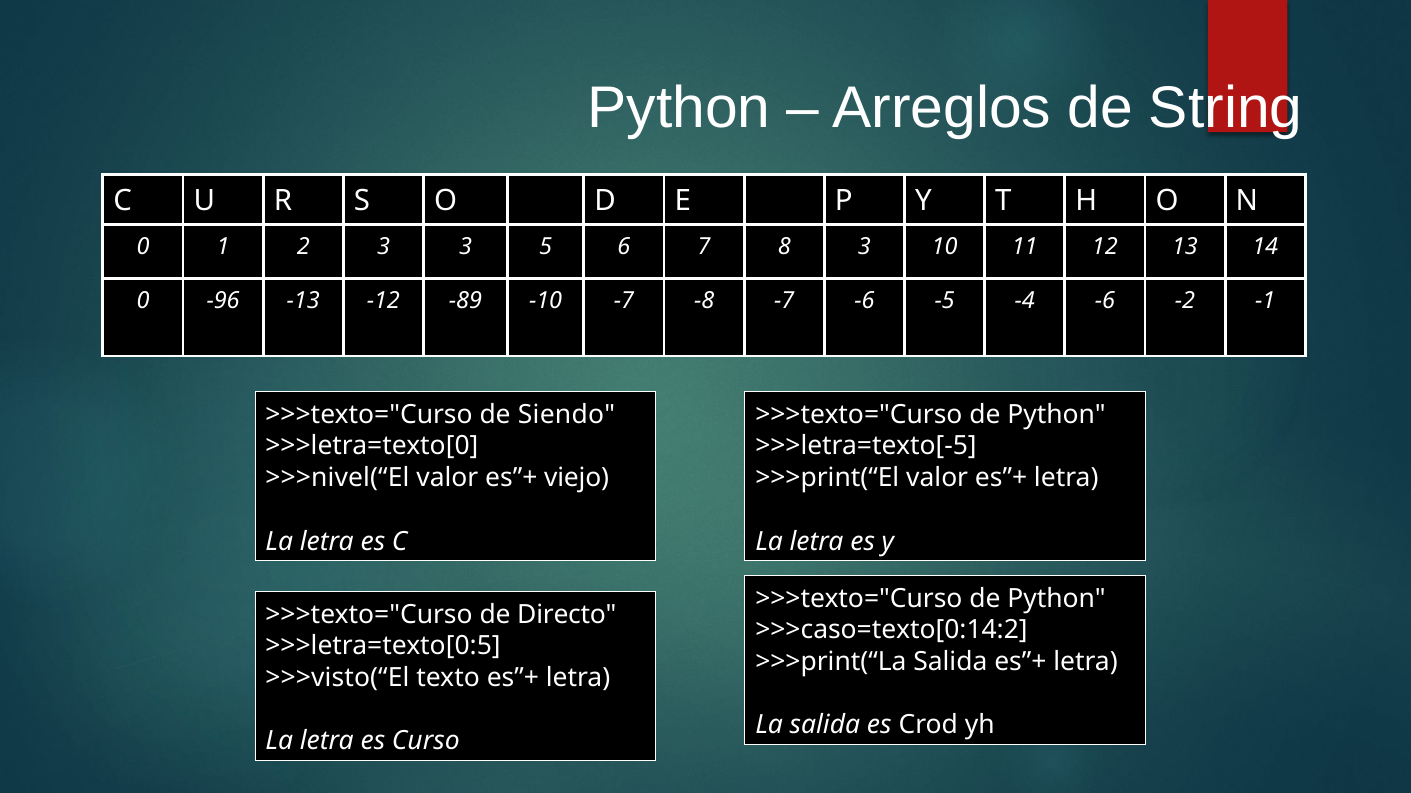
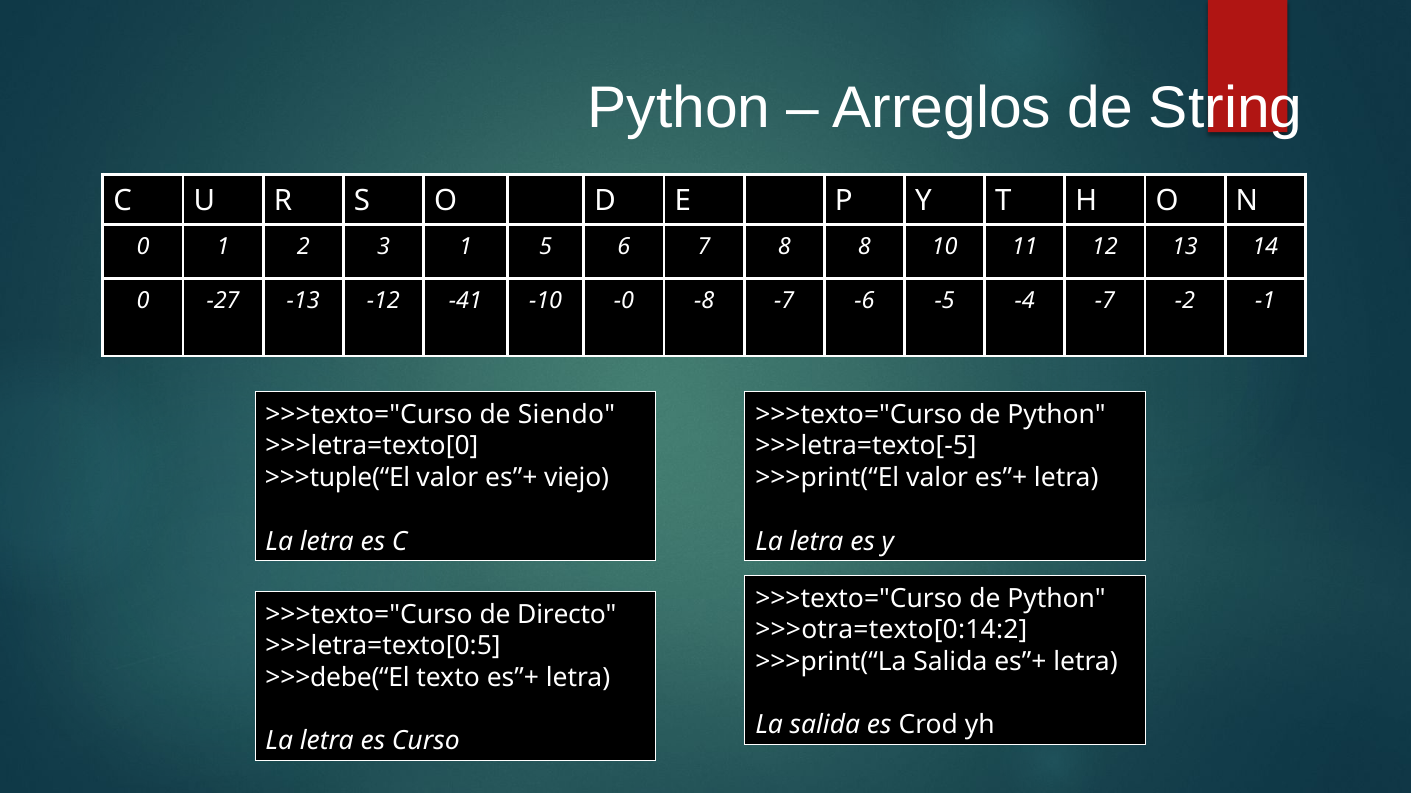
3 3: 3 -> 1
8 3: 3 -> 8
-96: -96 -> -27
-89: -89 -> -41
-10 -7: -7 -> -0
-4 -6: -6 -> -7
>>>nivel(“El: >>>nivel(“El -> >>>tuple(“El
>>>caso=texto[0:14:2: >>>caso=texto[0:14:2 -> >>>otra=texto[0:14:2
>>>visto(“El: >>>visto(“El -> >>>debe(“El
